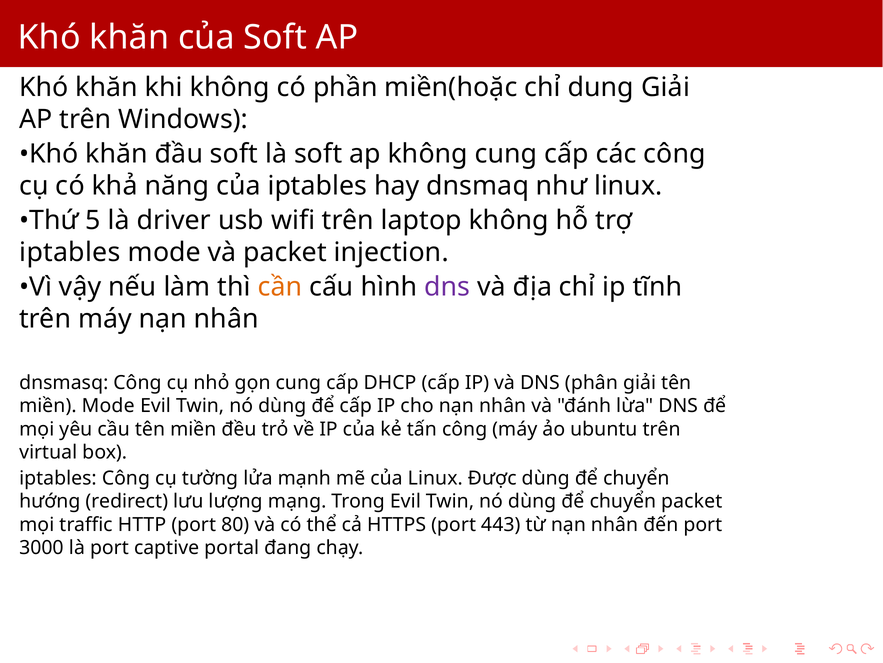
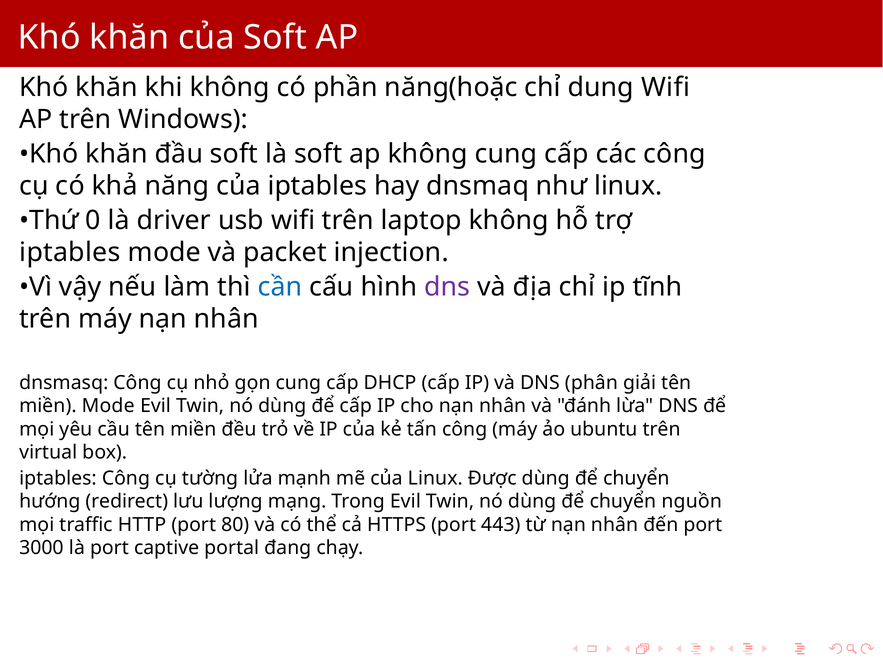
miền(hoặc: miền(hoặc -> năng(hoặc
dung Giải: Giải -> Wifi
5: 5 -> 0
cần colour: orange -> blue
chuyển packet: packet -> nguồn
